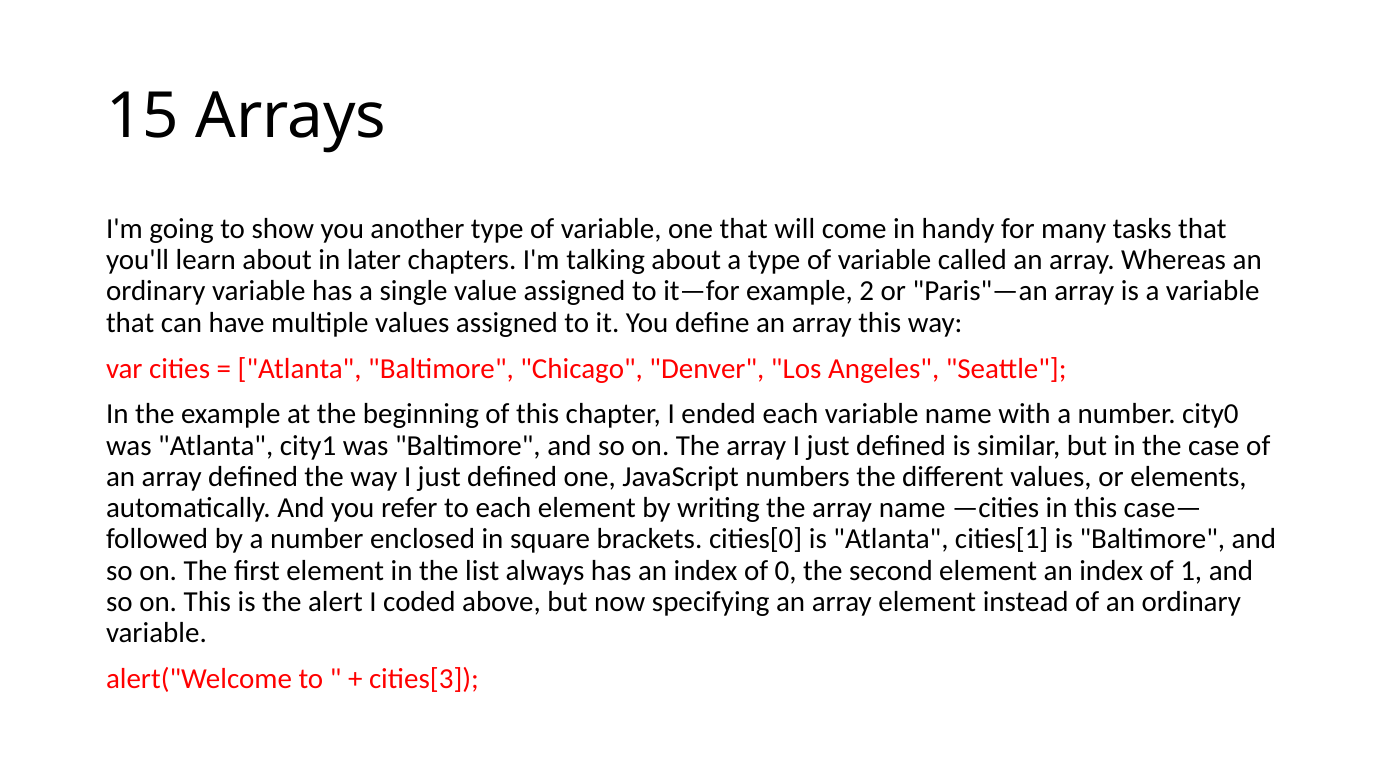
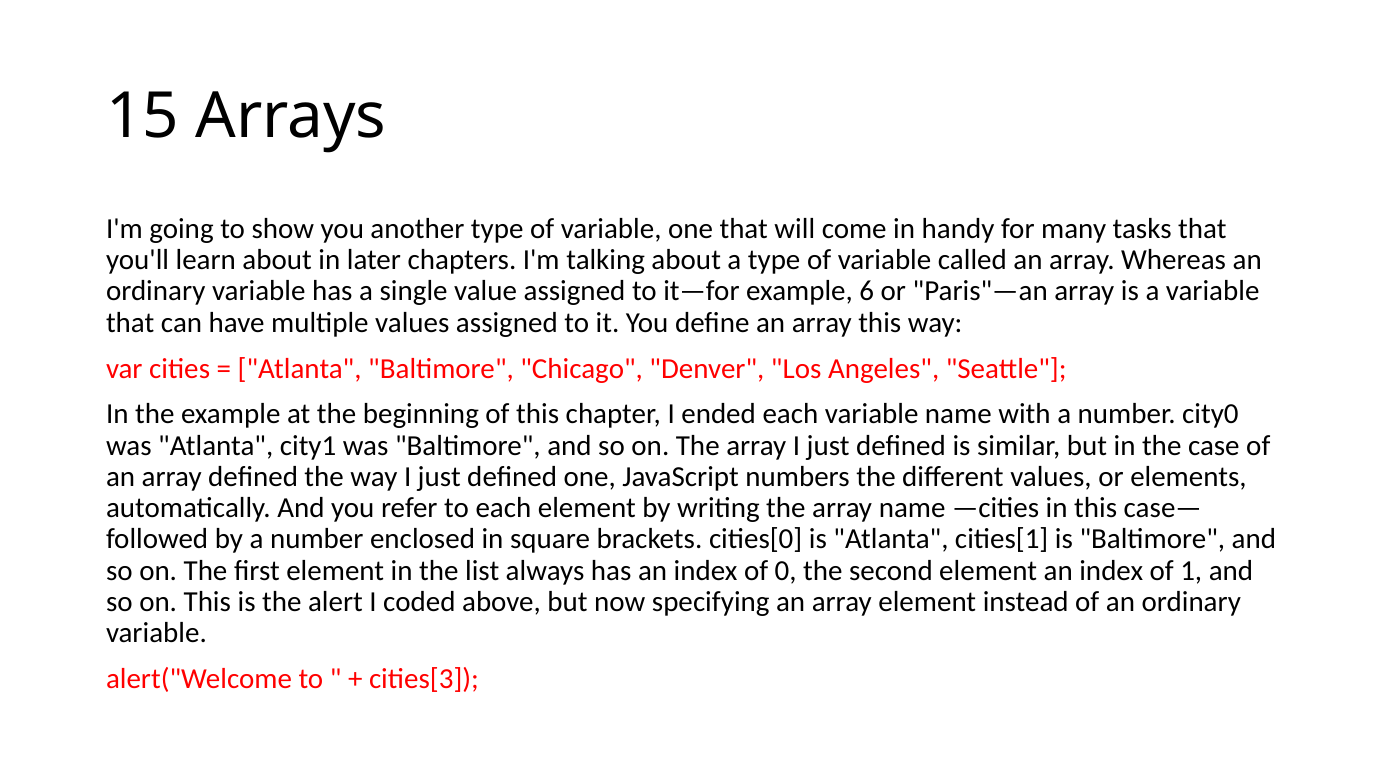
2: 2 -> 6
